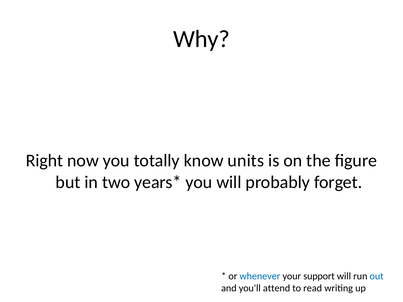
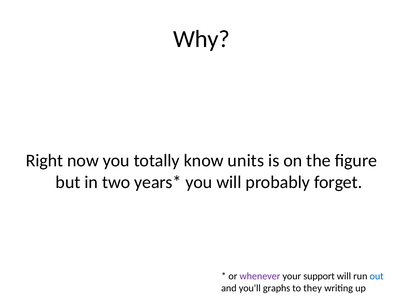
whenever colour: blue -> purple
attend: attend -> graphs
read: read -> they
